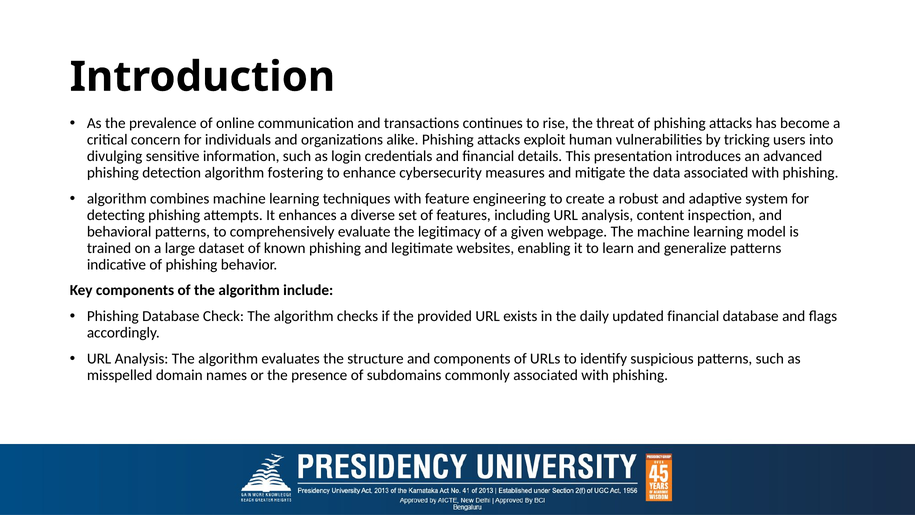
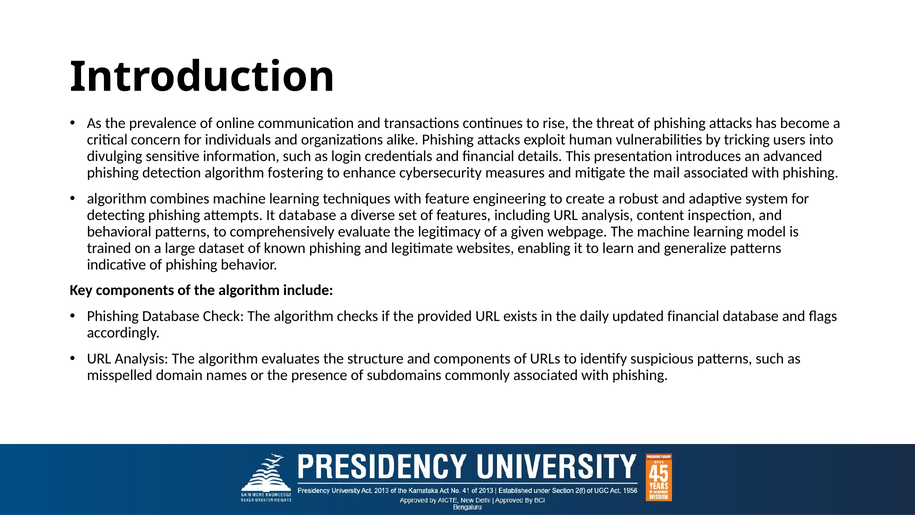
data: data -> mail
It enhances: enhances -> database
